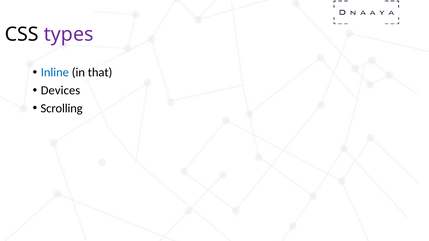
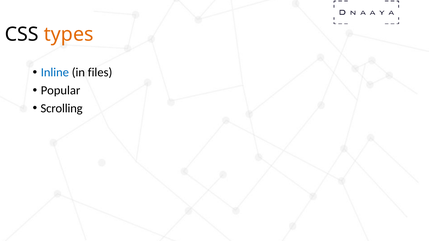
types colour: purple -> orange
that: that -> files
Devices: Devices -> Popular
